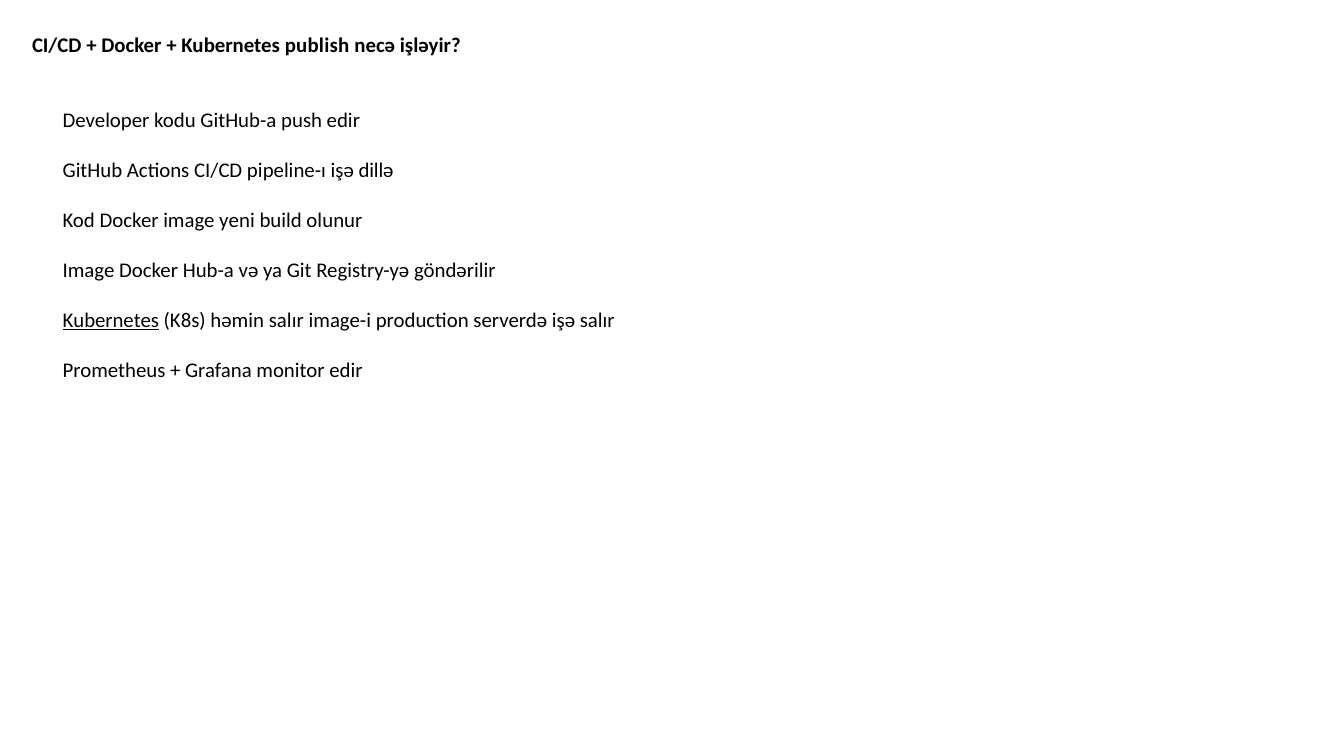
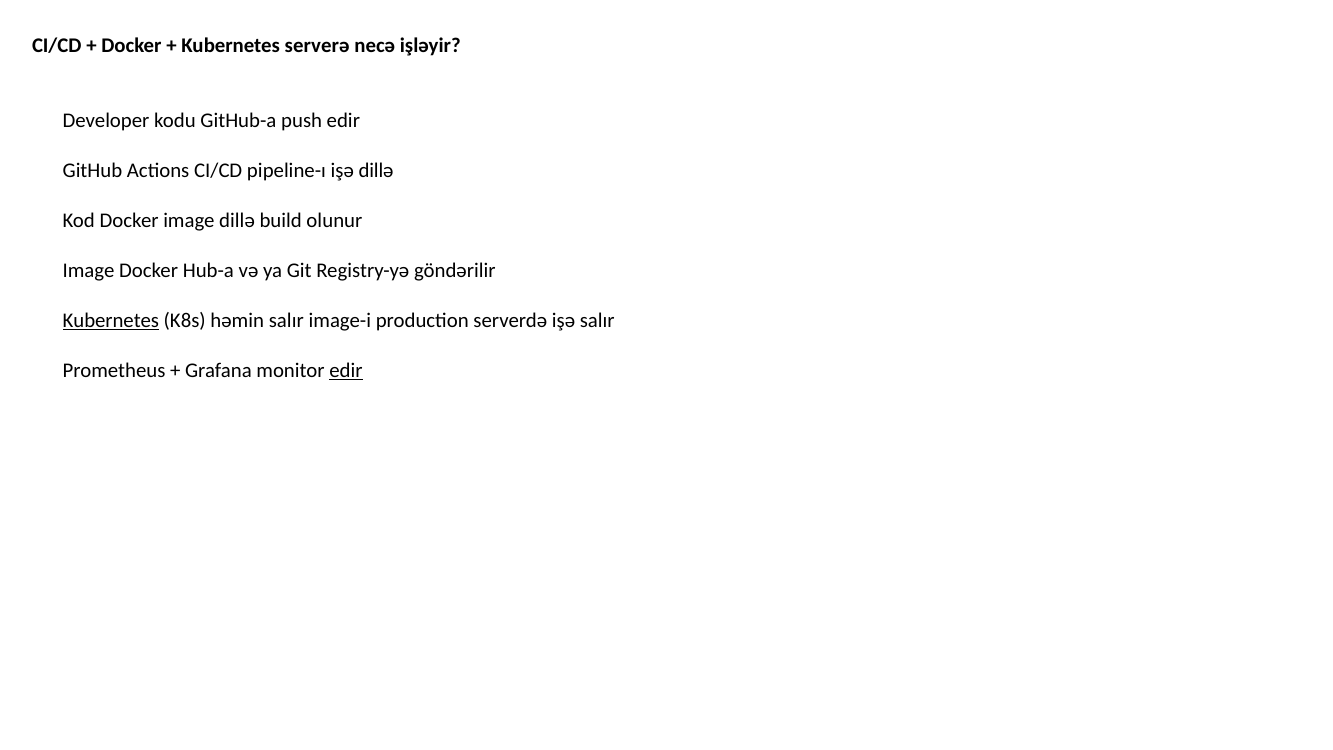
publish: publish -> serverə
image yeni: yeni -> dillə
edir at (346, 371) underline: none -> present
